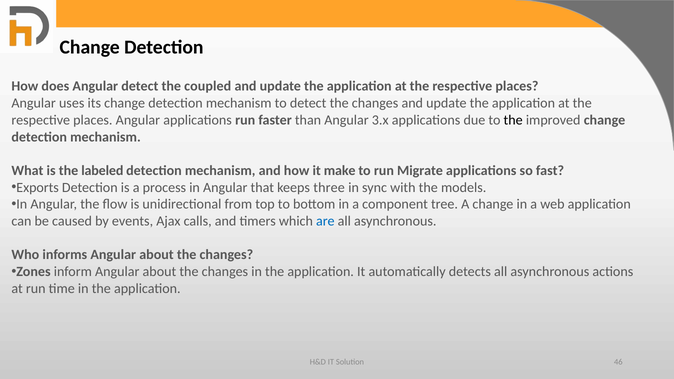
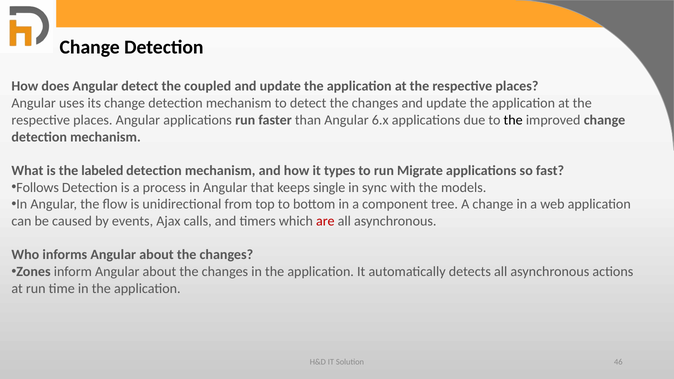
3.x: 3.x -> 6.x
make: make -> types
Exports: Exports -> Follows
three: three -> single
are colour: blue -> red
